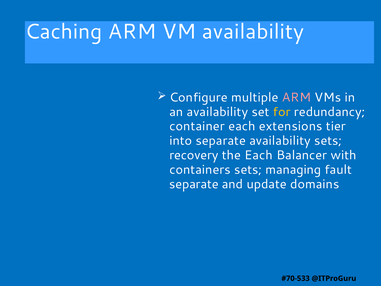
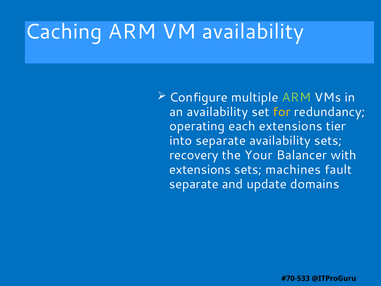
ARM at (296, 97) colour: pink -> light green
container: container -> operating
the Each: Each -> Your
containers at (200, 170): containers -> extensions
managing: managing -> machines
